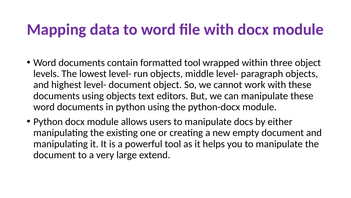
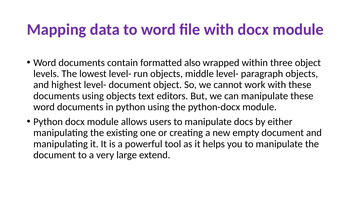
formatted tool: tool -> also
